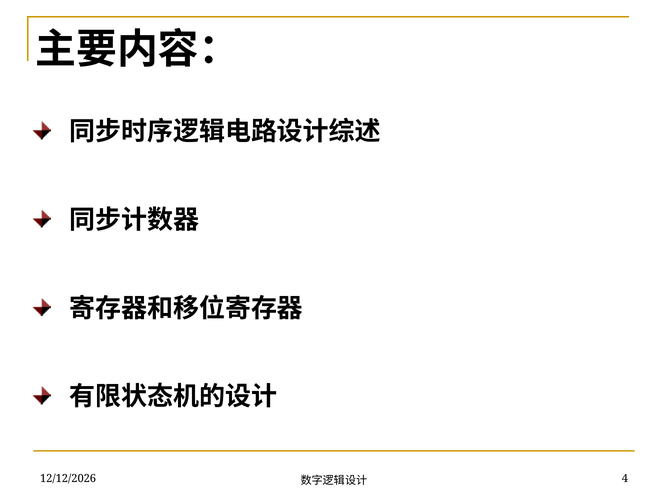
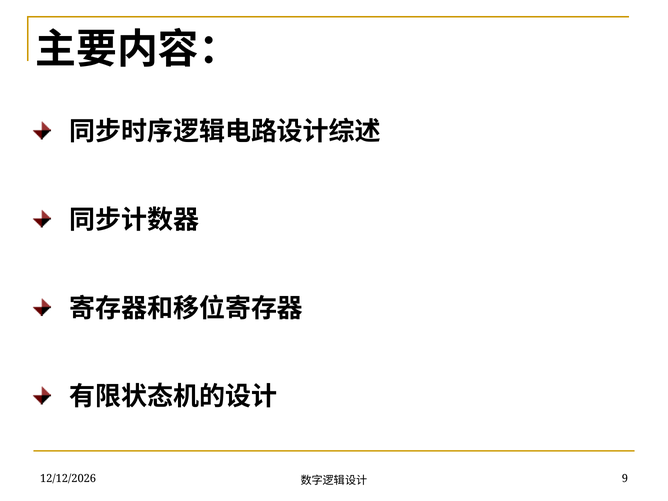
4: 4 -> 9
